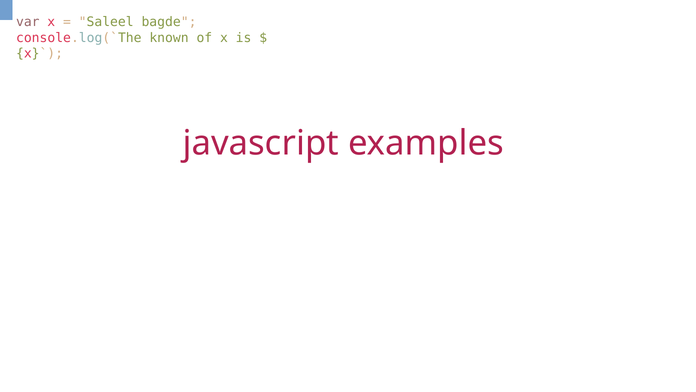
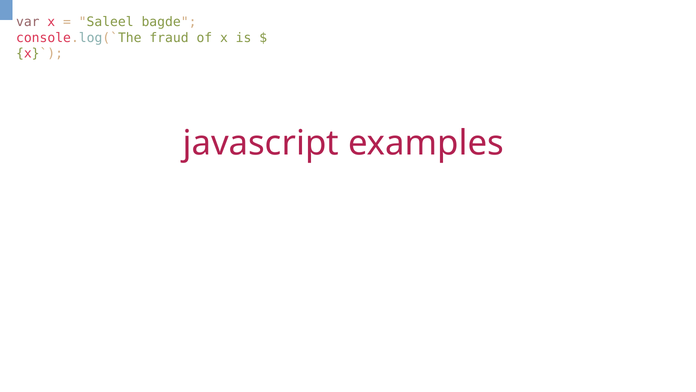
known: known -> fraud
